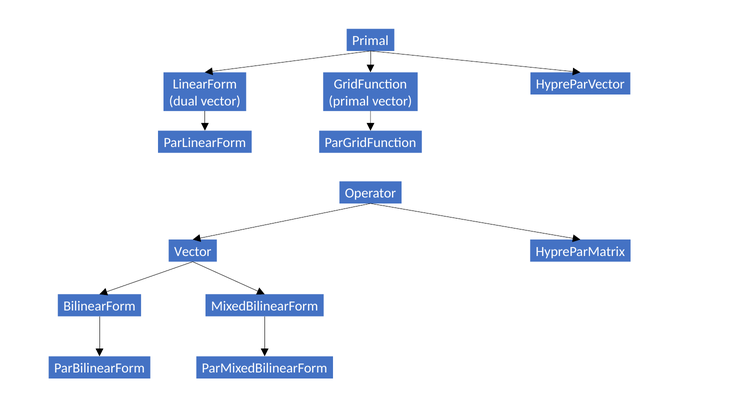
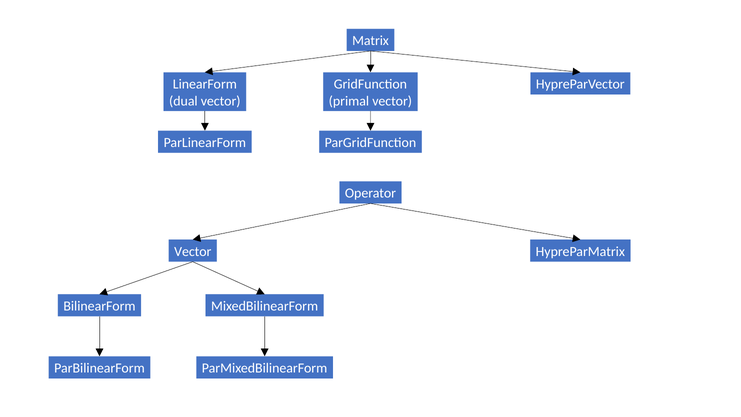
Primal at (370, 41): Primal -> Matrix
